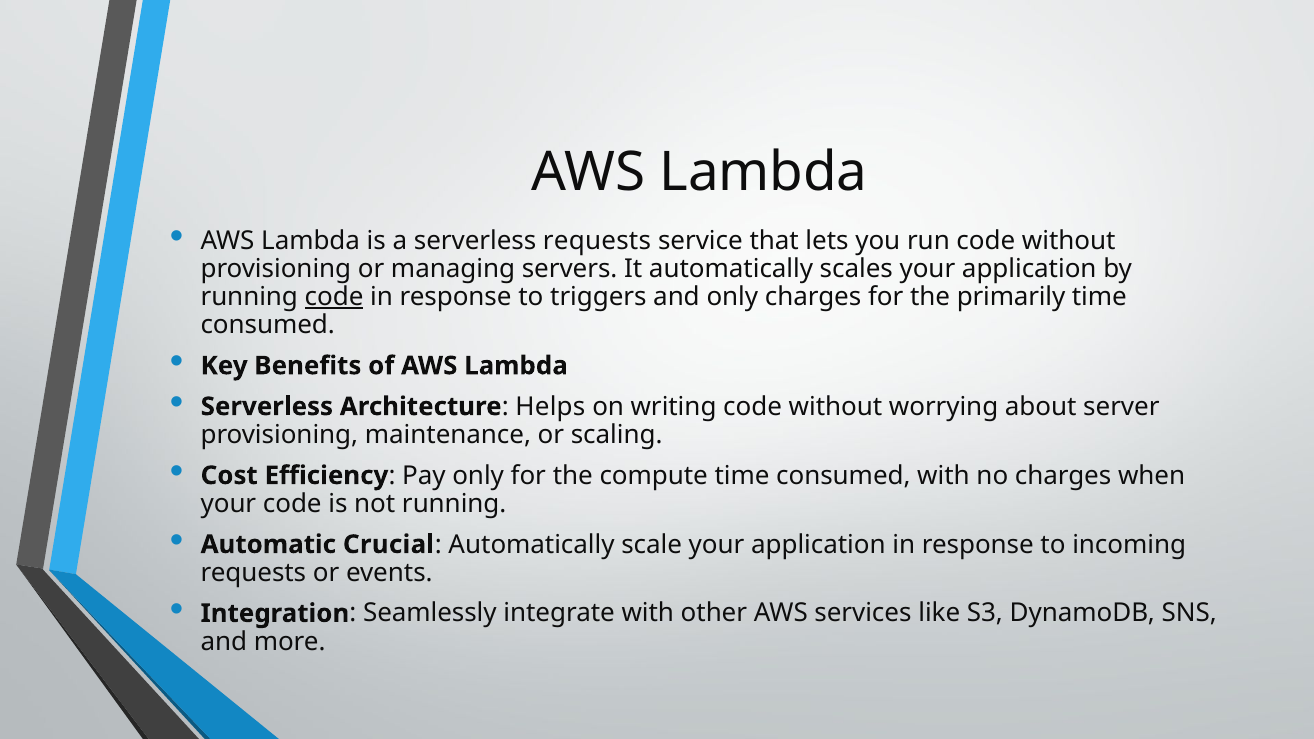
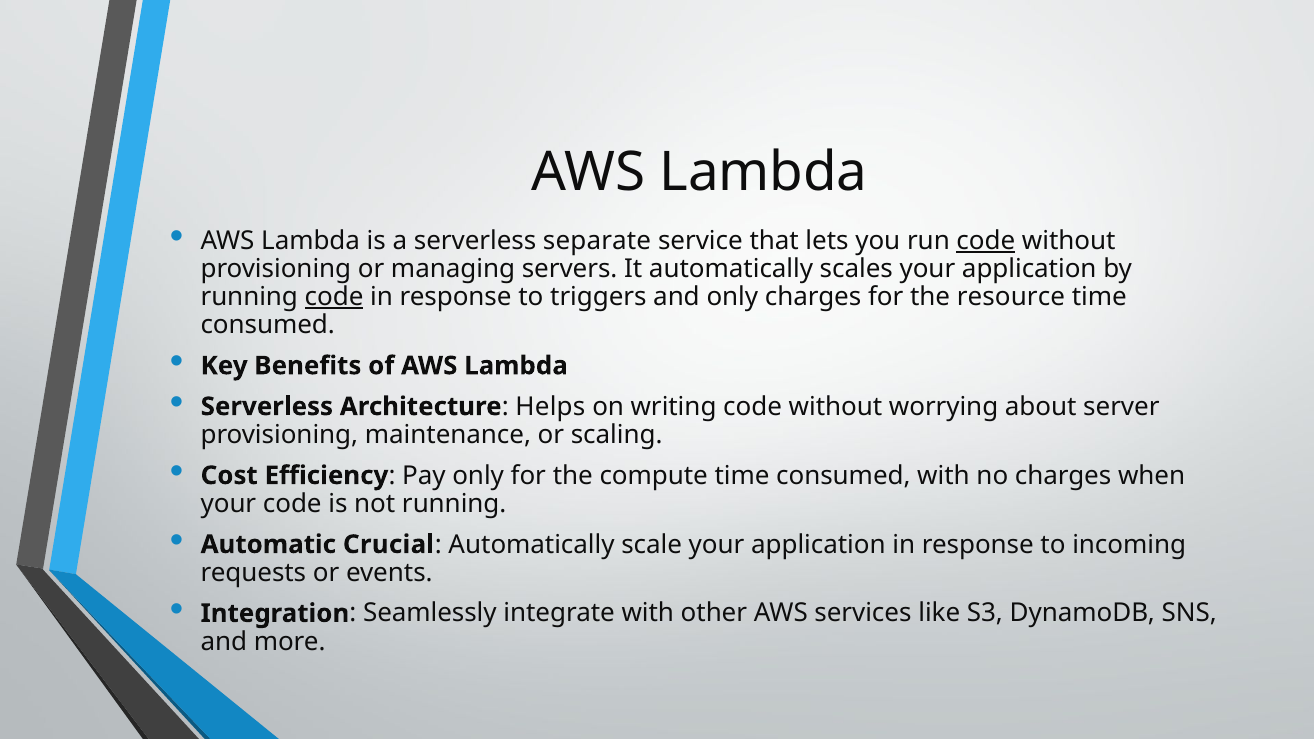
serverless requests: requests -> separate
code at (986, 241) underline: none -> present
primarily: primarily -> resource
